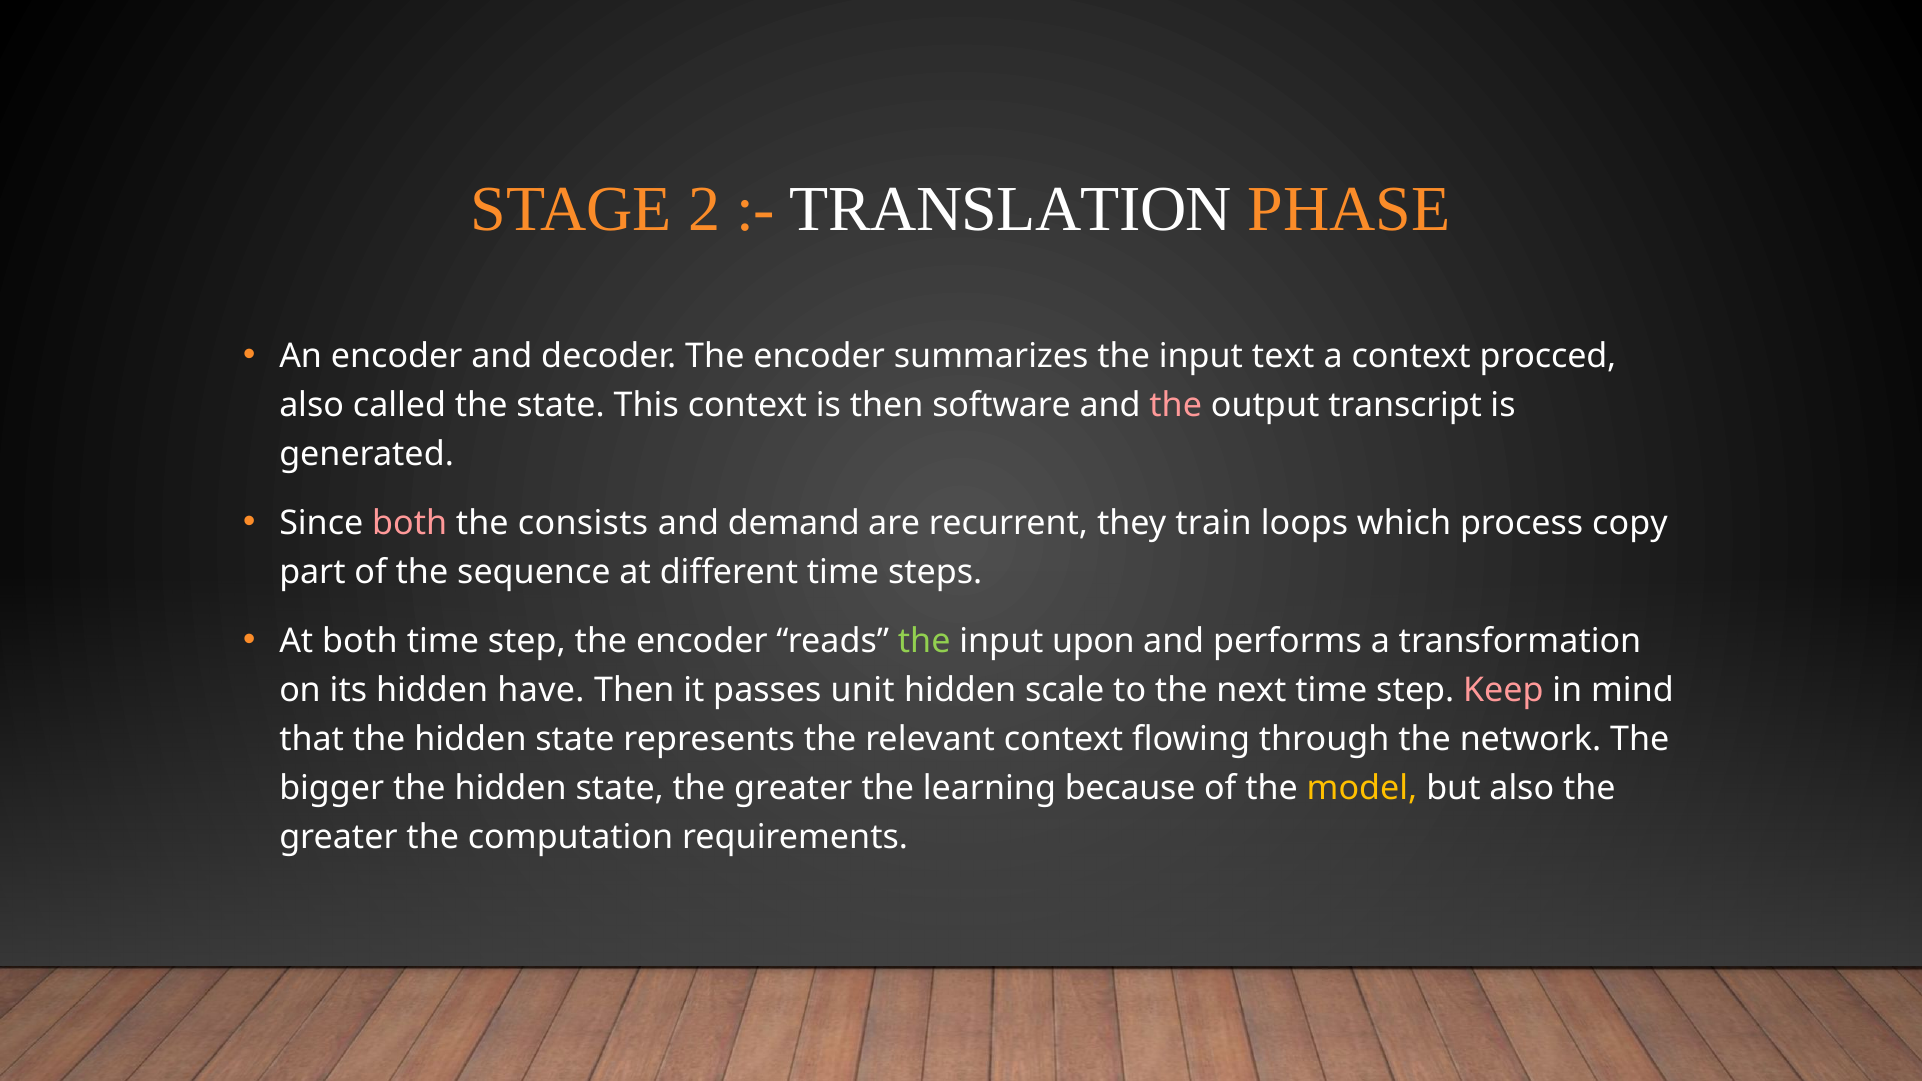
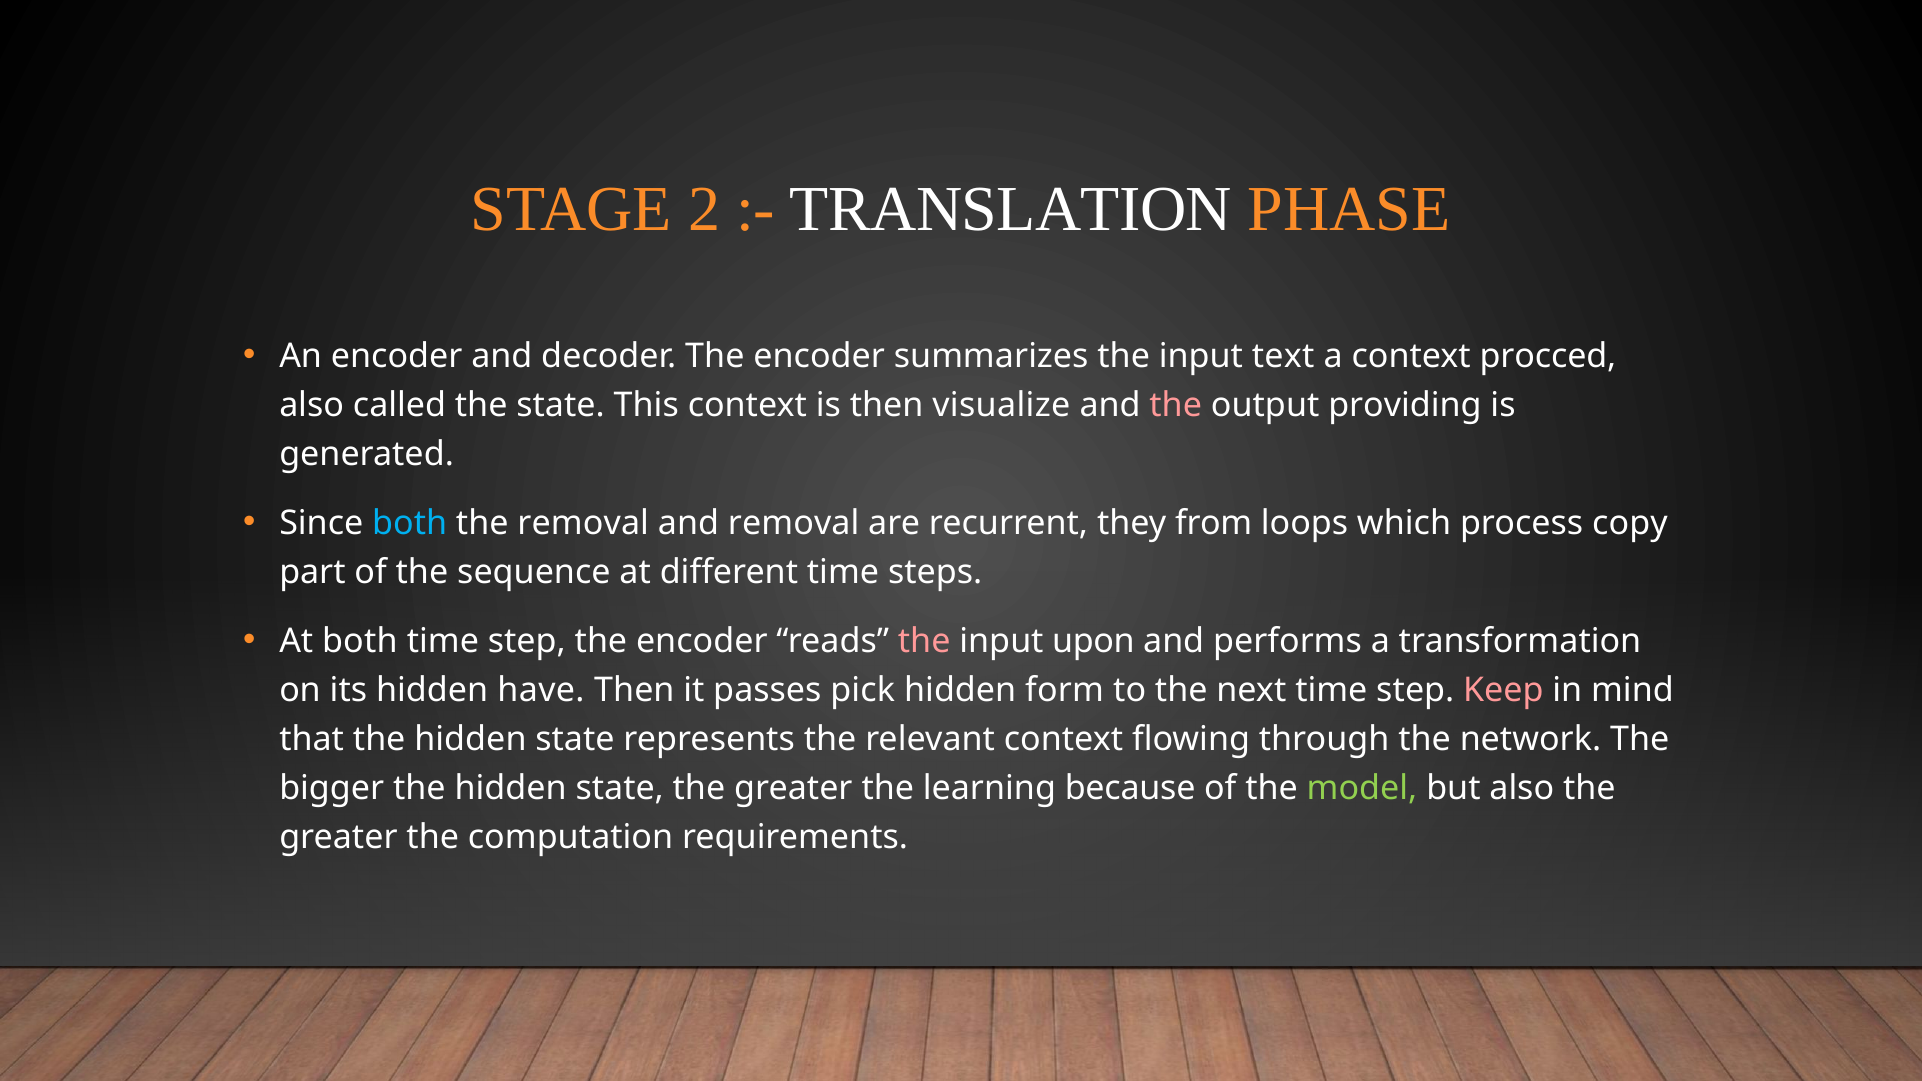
software: software -> visualize
transcript: transcript -> providing
both at (410, 523) colour: pink -> light blue
the consists: consists -> removal
and demand: demand -> removal
train: train -> from
the at (924, 641) colour: light green -> pink
unit: unit -> pick
scale: scale -> form
model colour: yellow -> light green
